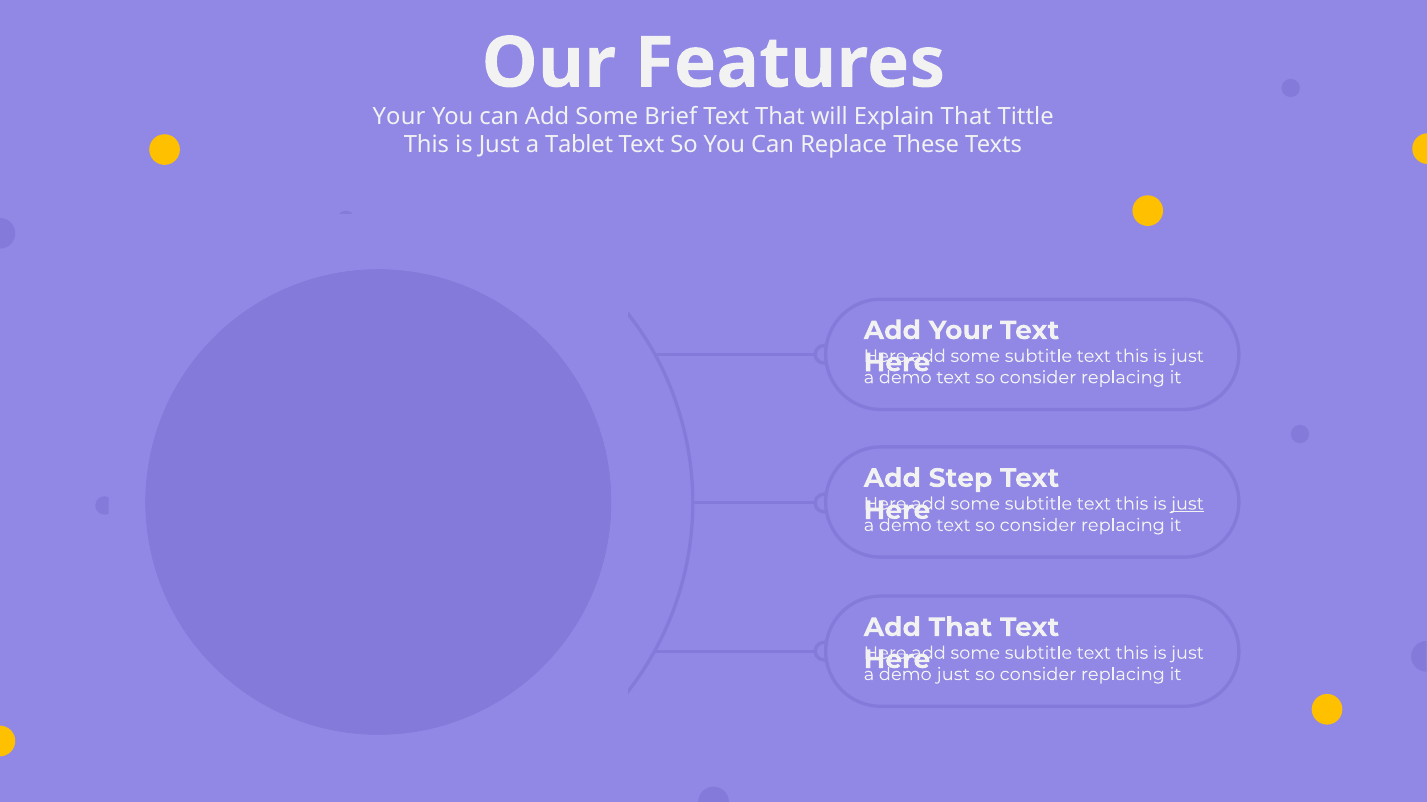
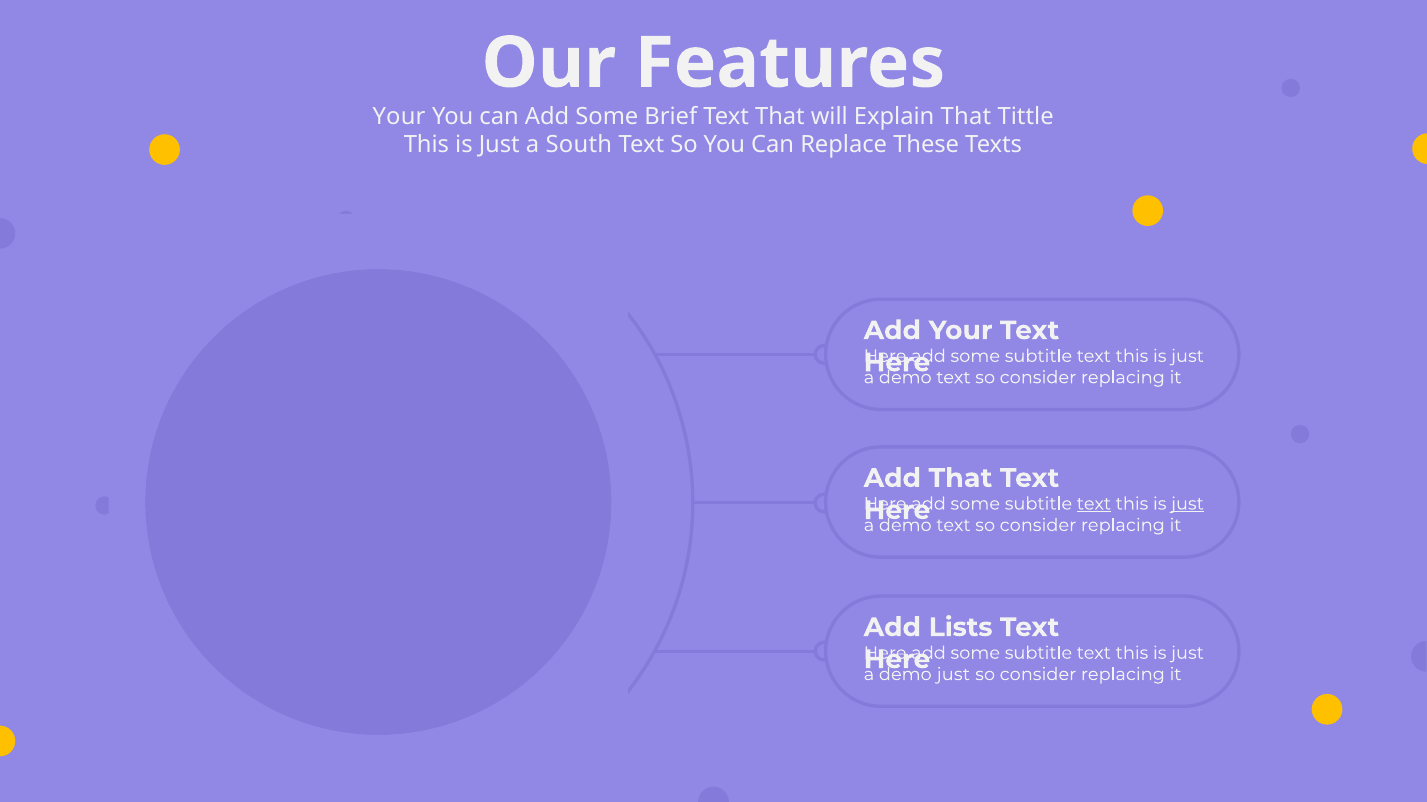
Tablet: Tablet -> South
Add Step: Step -> That
text at (1094, 504) underline: none -> present
Add That: That -> Lists
